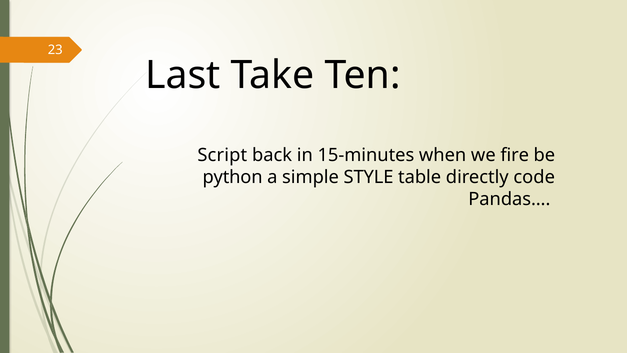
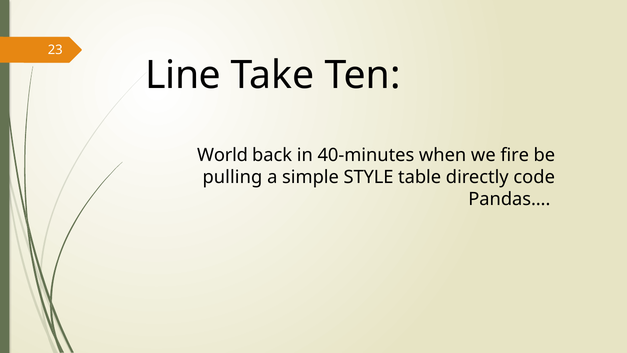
Last: Last -> Line
Script: Script -> World
15-minutes: 15-minutes -> 40-minutes
python: python -> pulling
